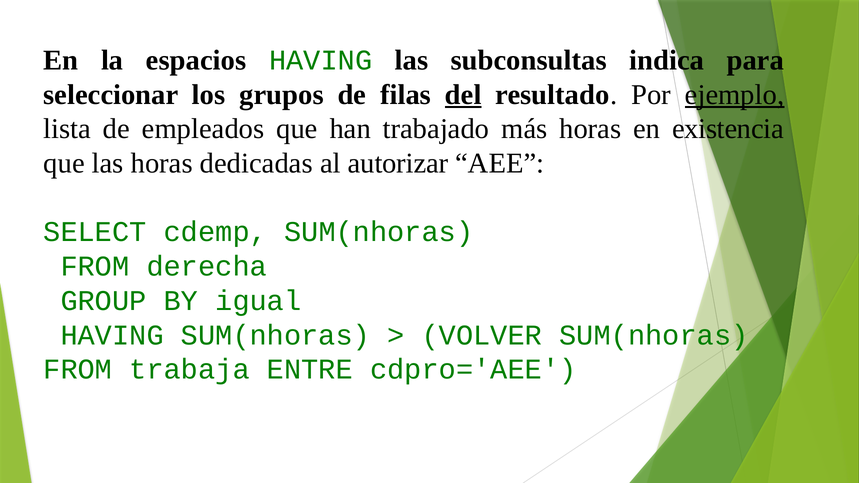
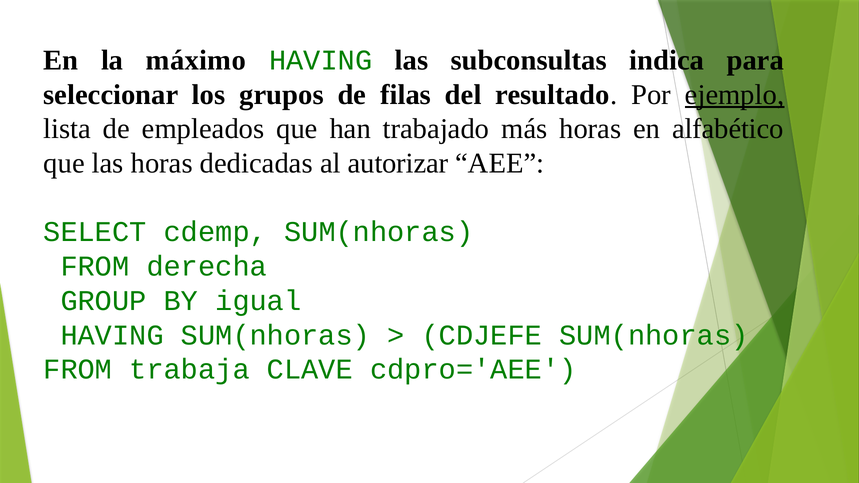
espacios: espacios -> máximo
del underline: present -> none
existencia: existencia -> alfabético
VOLVER: VOLVER -> CDJEFE
ENTRE: ENTRE -> CLAVE
